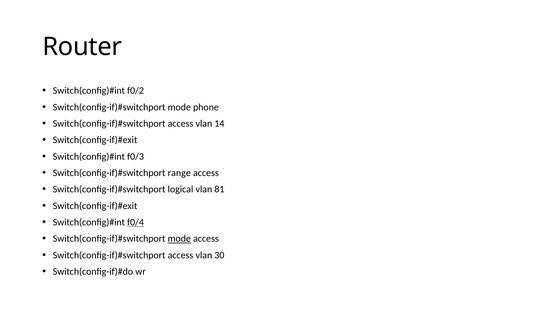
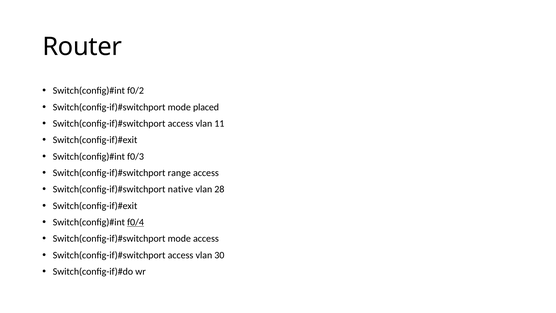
phone: phone -> placed
14: 14 -> 11
logical: logical -> native
81: 81 -> 28
mode at (179, 238) underline: present -> none
